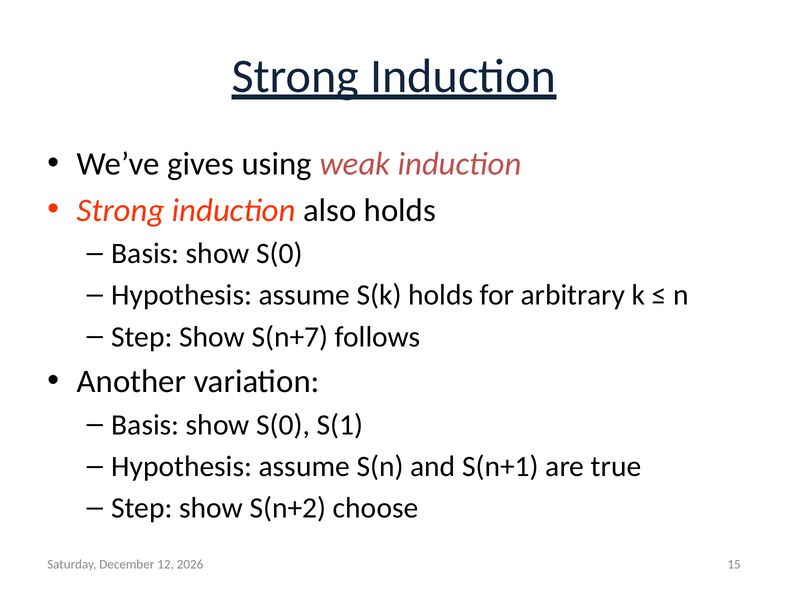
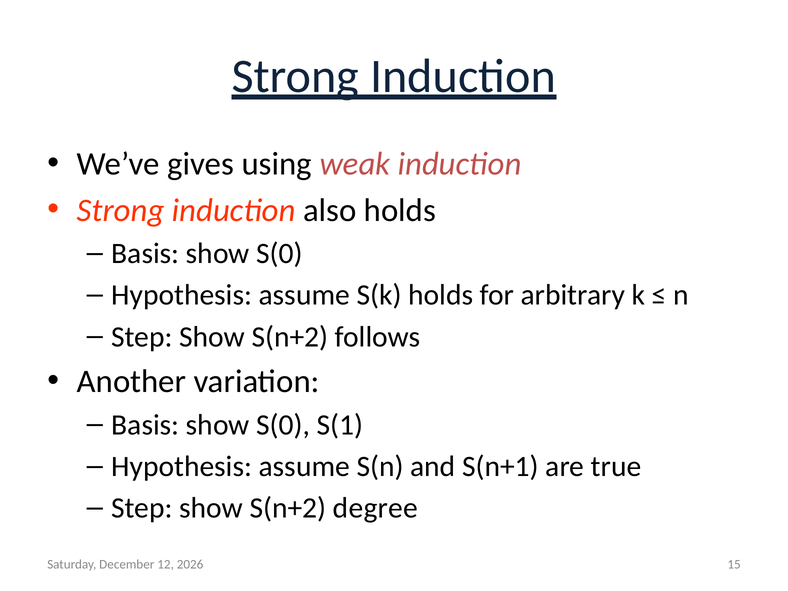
S(n+7 at (290, 337): S(n+7 -> S(n+2
choose: choose -> degree
